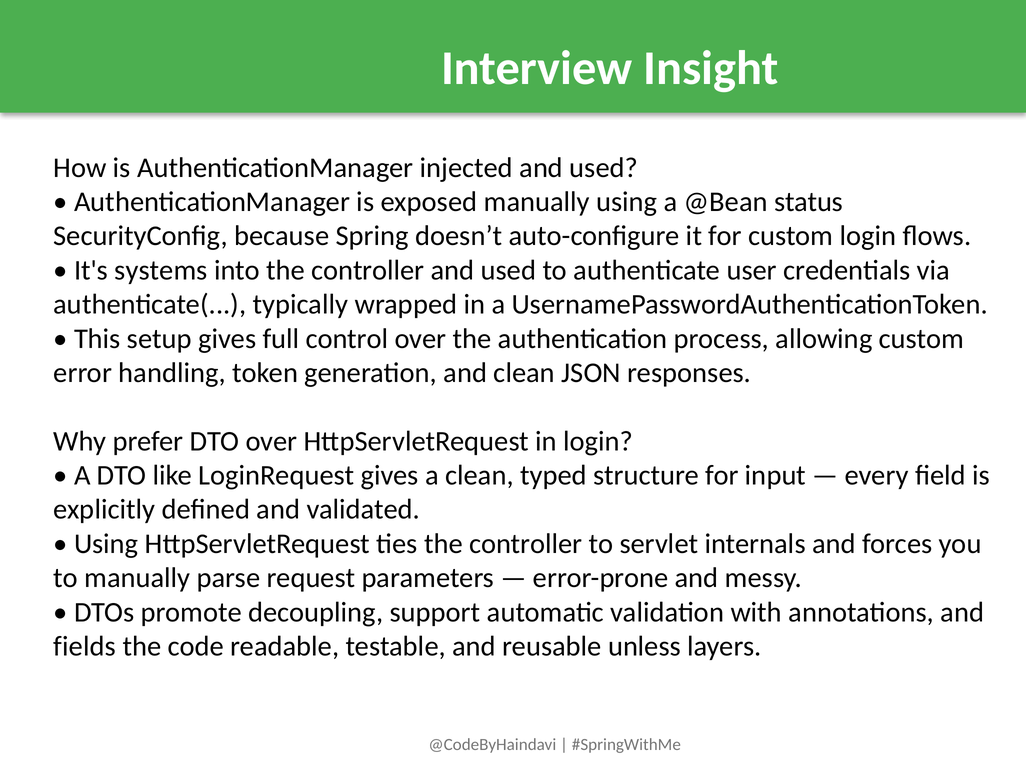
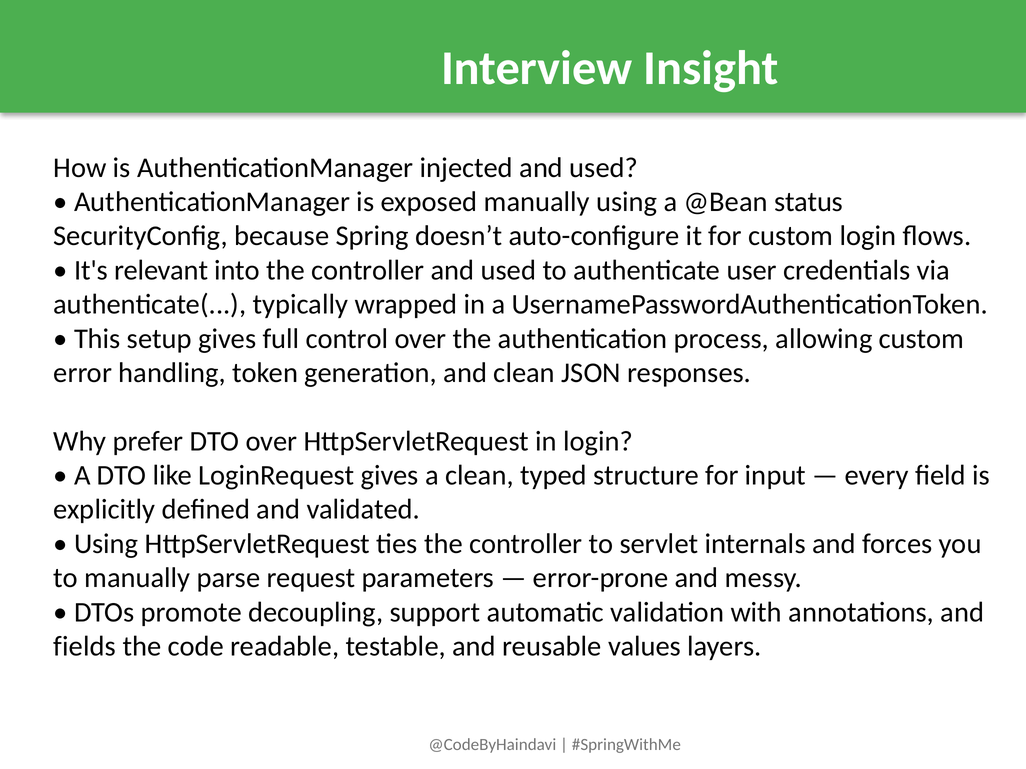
systems: systems -> relevant
unless: unless -> values
